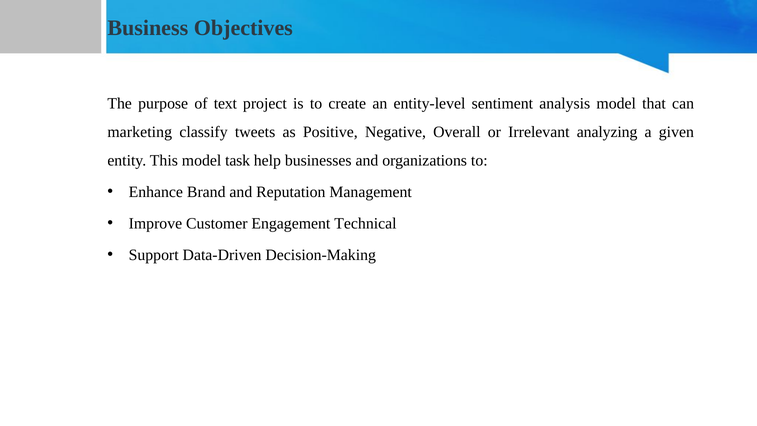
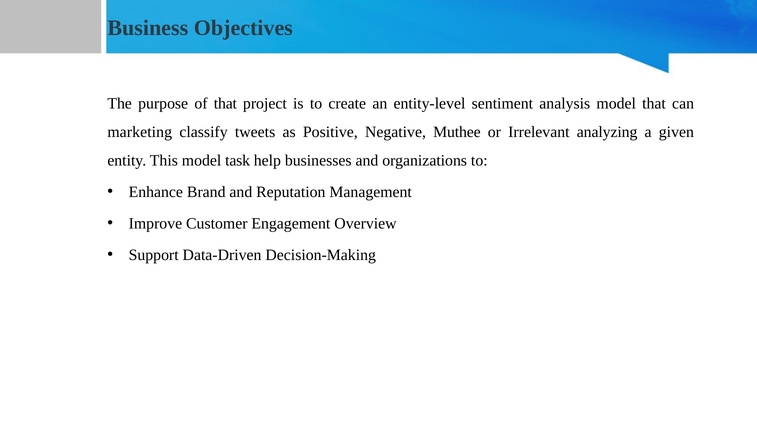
of text: text -> that
Overall: Overall -> Muthee
Technical: Technical -> Overview
